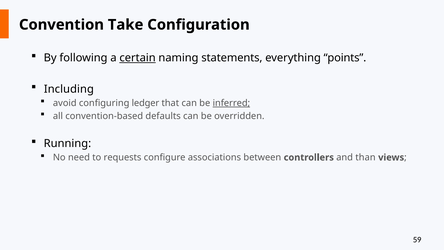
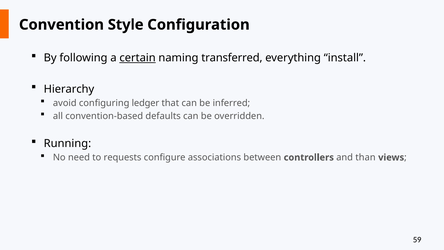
Take: Take -> Style
statements: statements -> transferred
points: points -> install
Including: Including -> Hierarchy
inferred underline: present -> none
